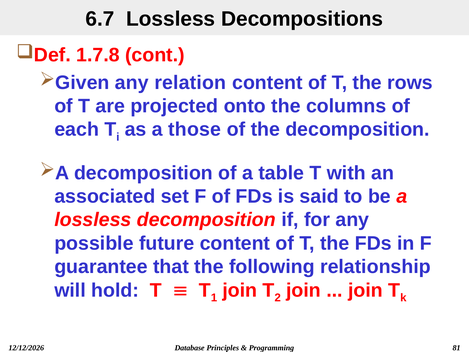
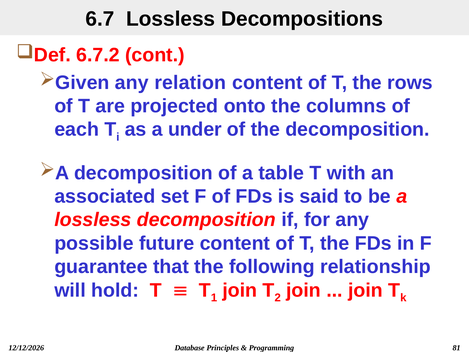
1.7.8: 1.7.8 -> 6.7.2
those: those -> under
